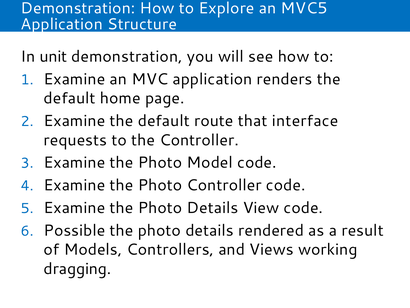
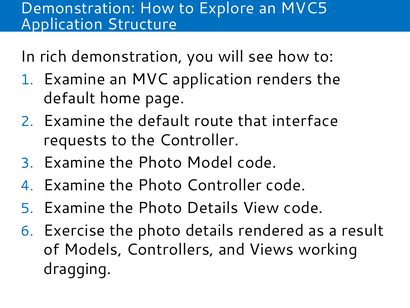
unit: unit -> rich
Possible: Possible -> Exercise
